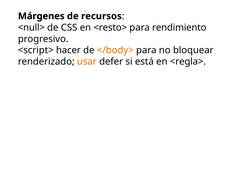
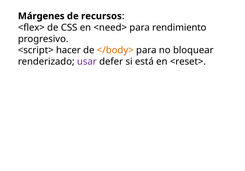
<null>: <null> -> <flex>
<resto>: <resto> -> <need>
usar colour: orange -> purple
<regla>: <regla> -> <reset>
